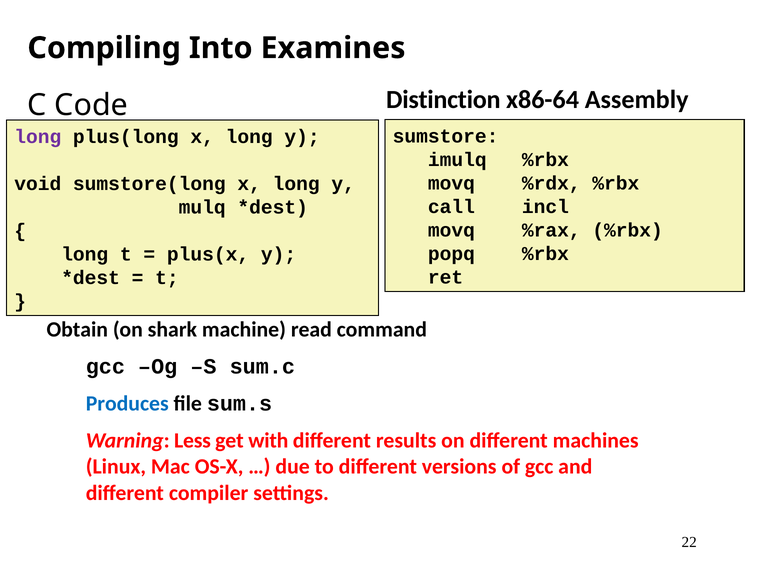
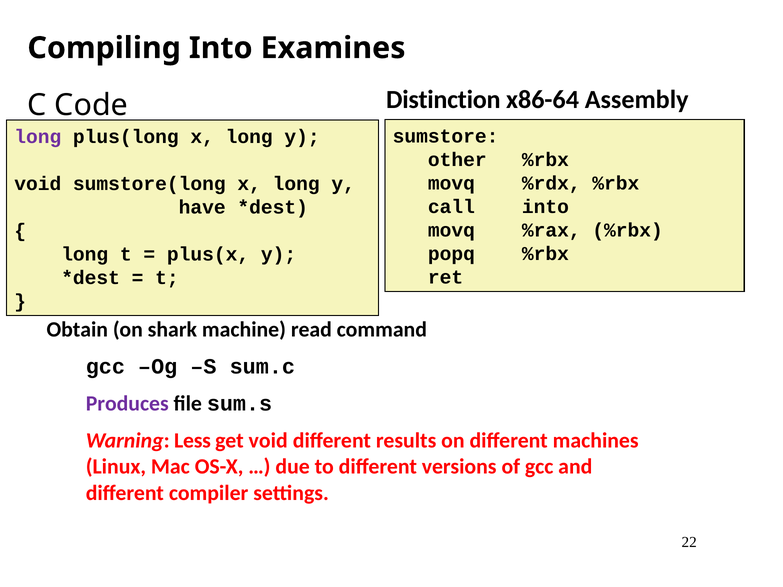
imulq: imulq -> other
call incl: incl -> into
mulq: mulq -> have
Produces colour: blue -> purple
get with: with -> void
